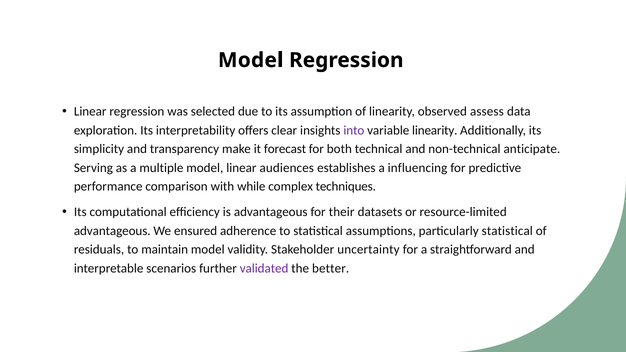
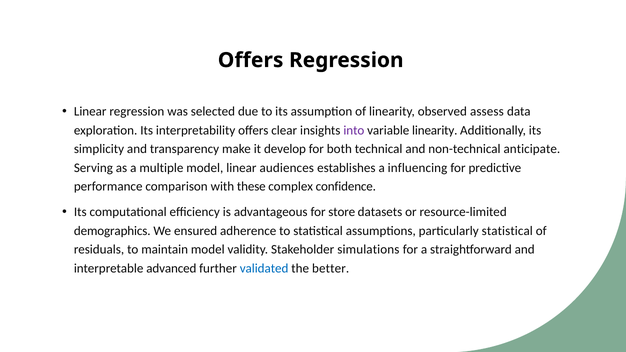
Model at (251, 60): Model -> Offers
forecast: forecast -> develop
while: while -> these
techniques: techniques -> confidence
their: their -> store
advantageous at (112, 231): advantageous -> demographics
uncertainty: uncertainty -> simulations
scenarios: scenarios -> advanced
validated colour: purple -> blue
